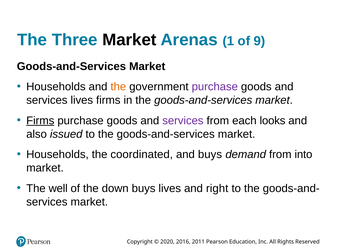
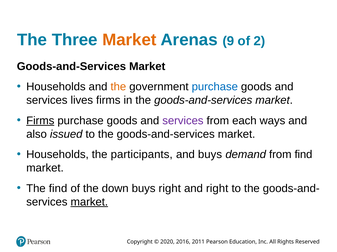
Market at (129, 40) colour: black -> orange
1: 1 -> 9
9: 9 -> 2
purchase at (215, 87) colour: purple -> blue
looks: looks -> ways
coordinated: coordinated -> participants
from into: into -> find
The well: well -> find
buys lives: lives -> right
market at (89, 202) underline: none -> present
